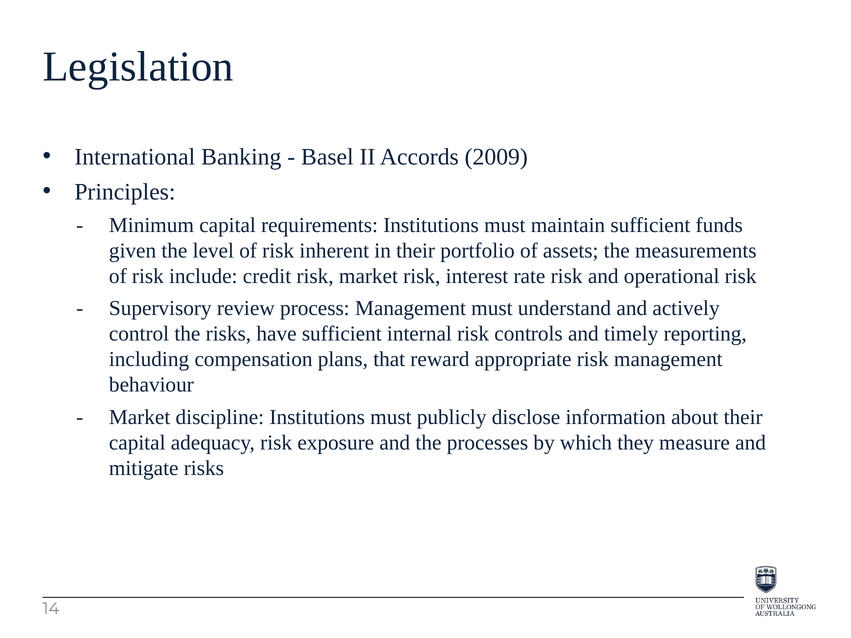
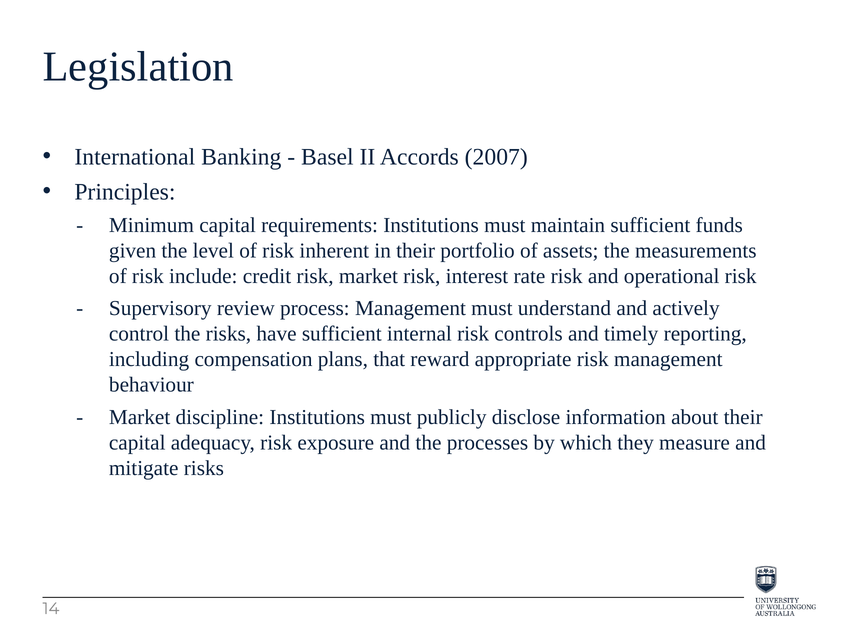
2009: 2009 -> 2007
